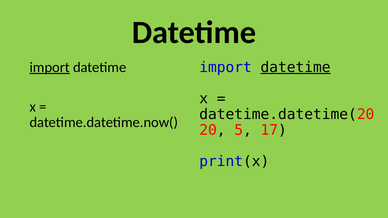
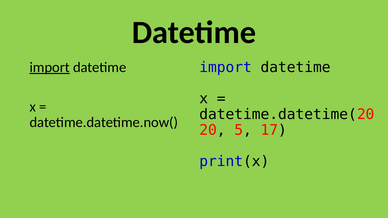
datetime at (296, 67) underline: present -> none
